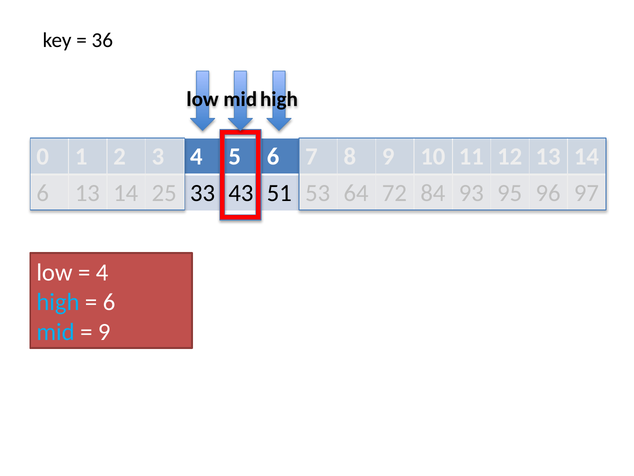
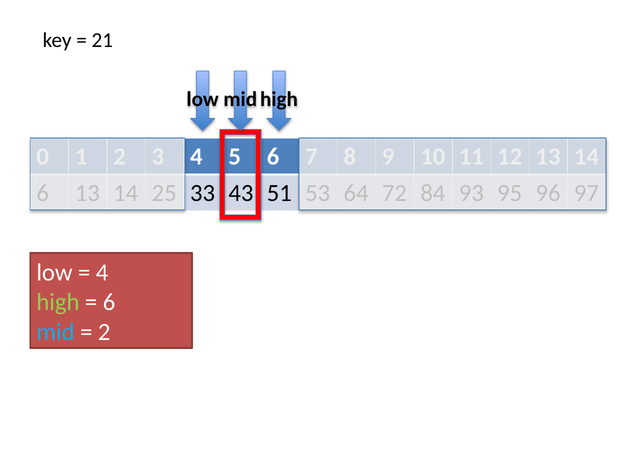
36: 36 -> 21
high at (58, 302) colour: light blue -> light green
9 at (104, 332): 9 -> 2
